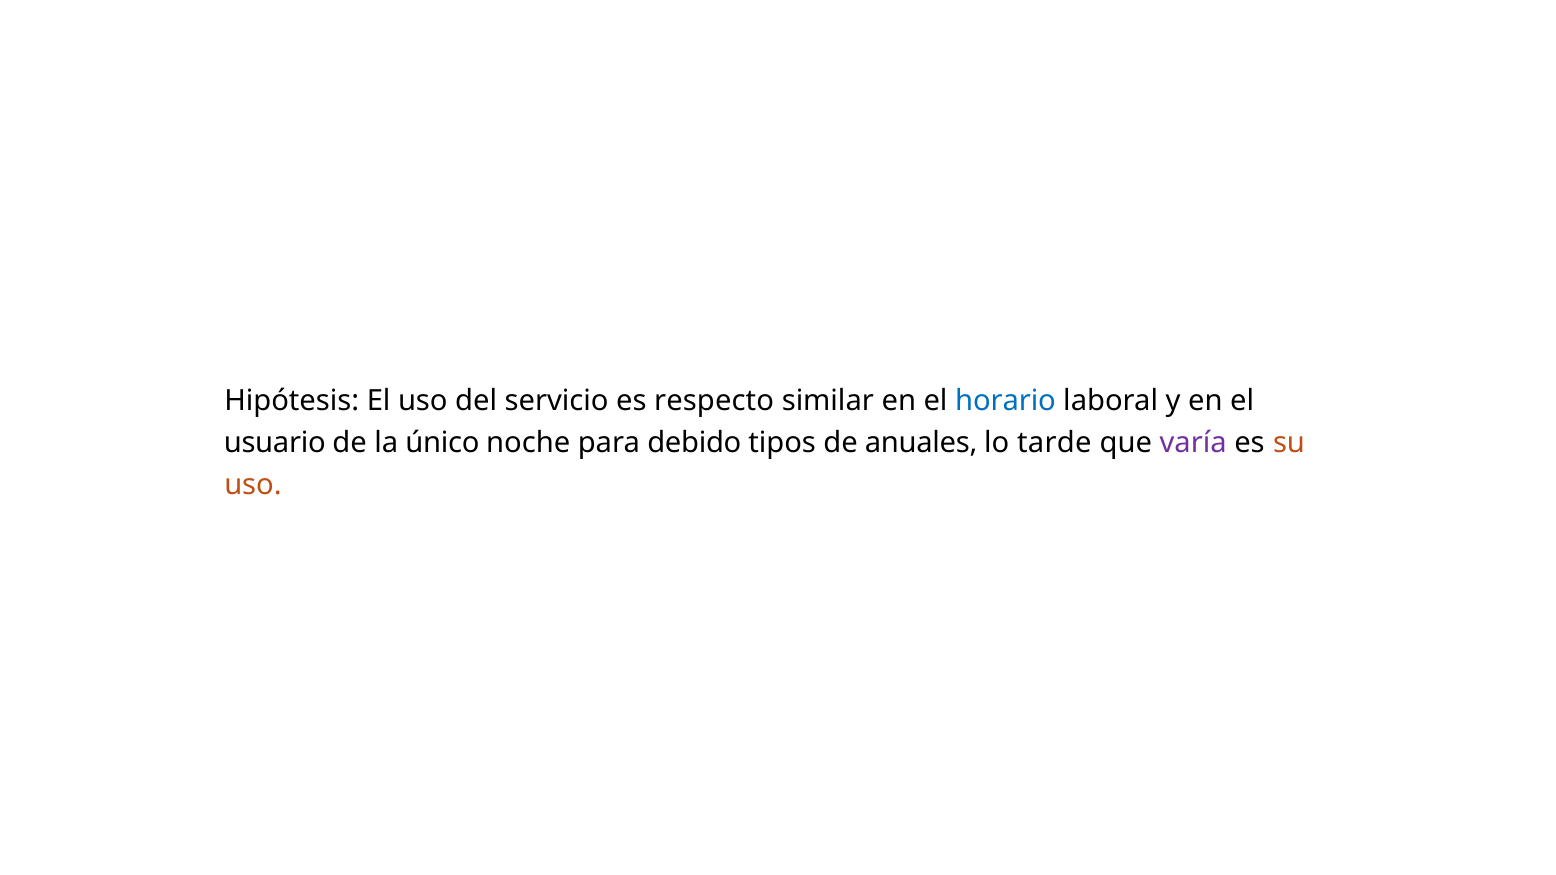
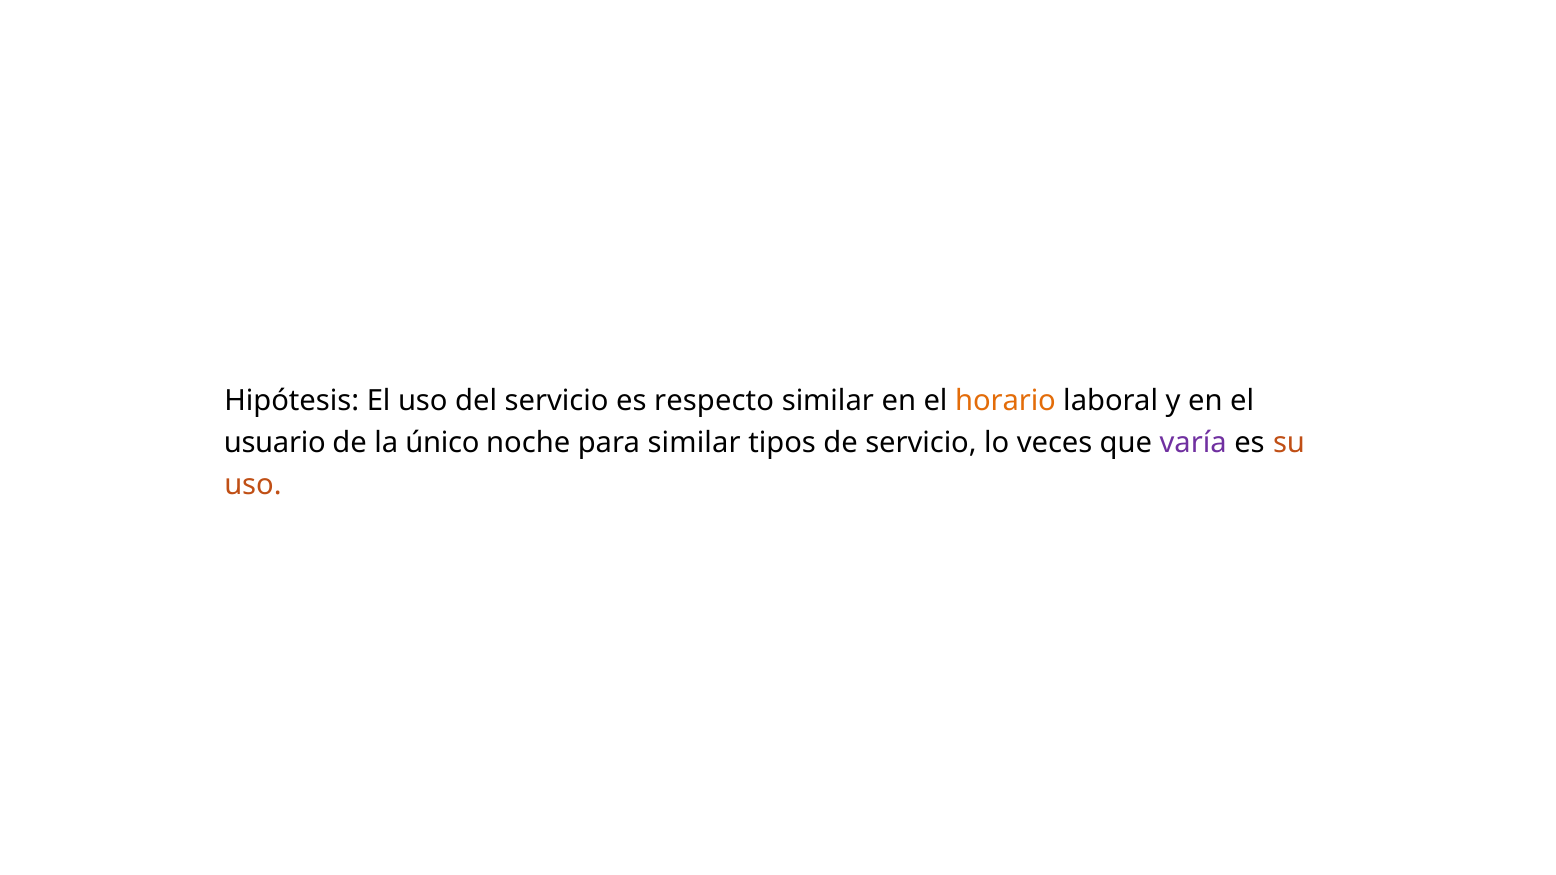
horario colour: blue -> orange
para debido: debido -> similar
de anuales: anuales -> servicio
tarde: tarde -> veces
